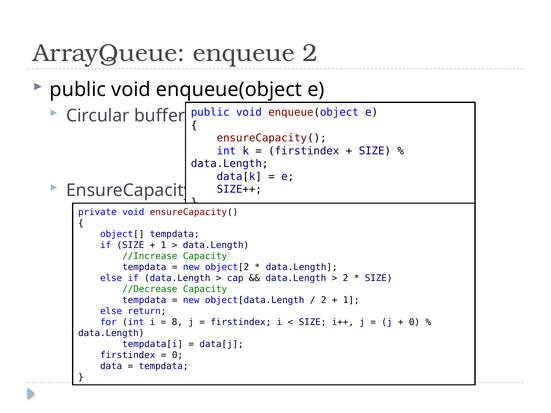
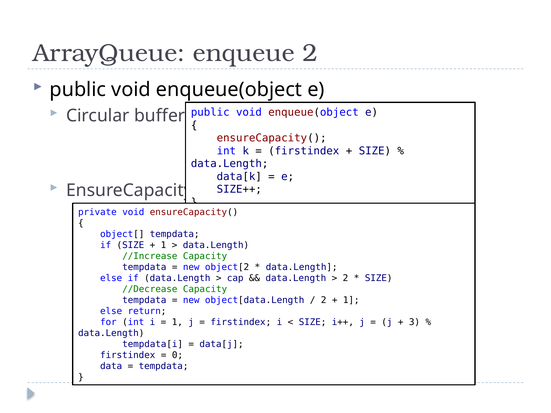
8 at (177, 322): 8 -> 1
0 at (414, 322): 0 -> 3
